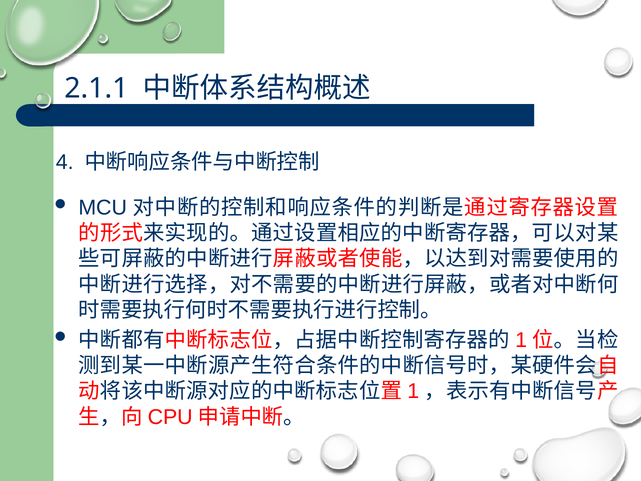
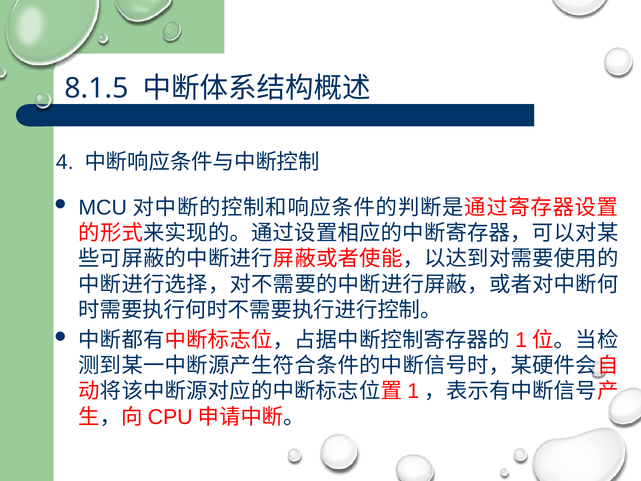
2.1.1: 2.1.1 -> 8.1.5
